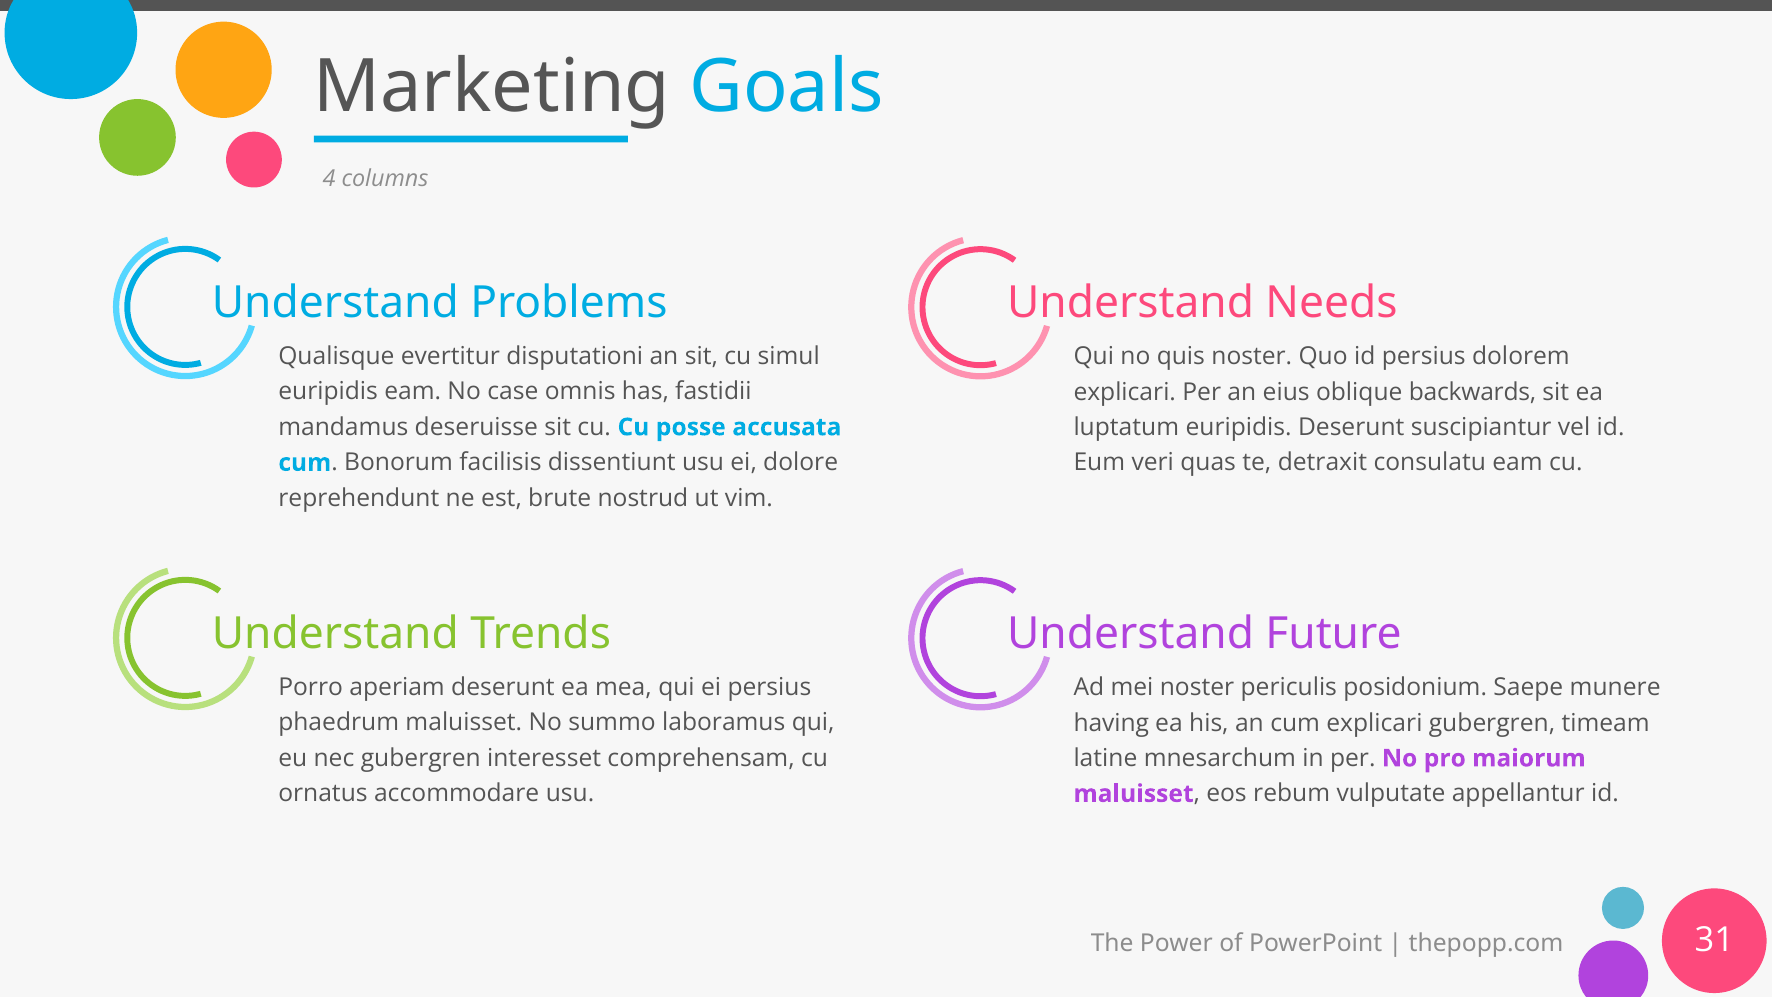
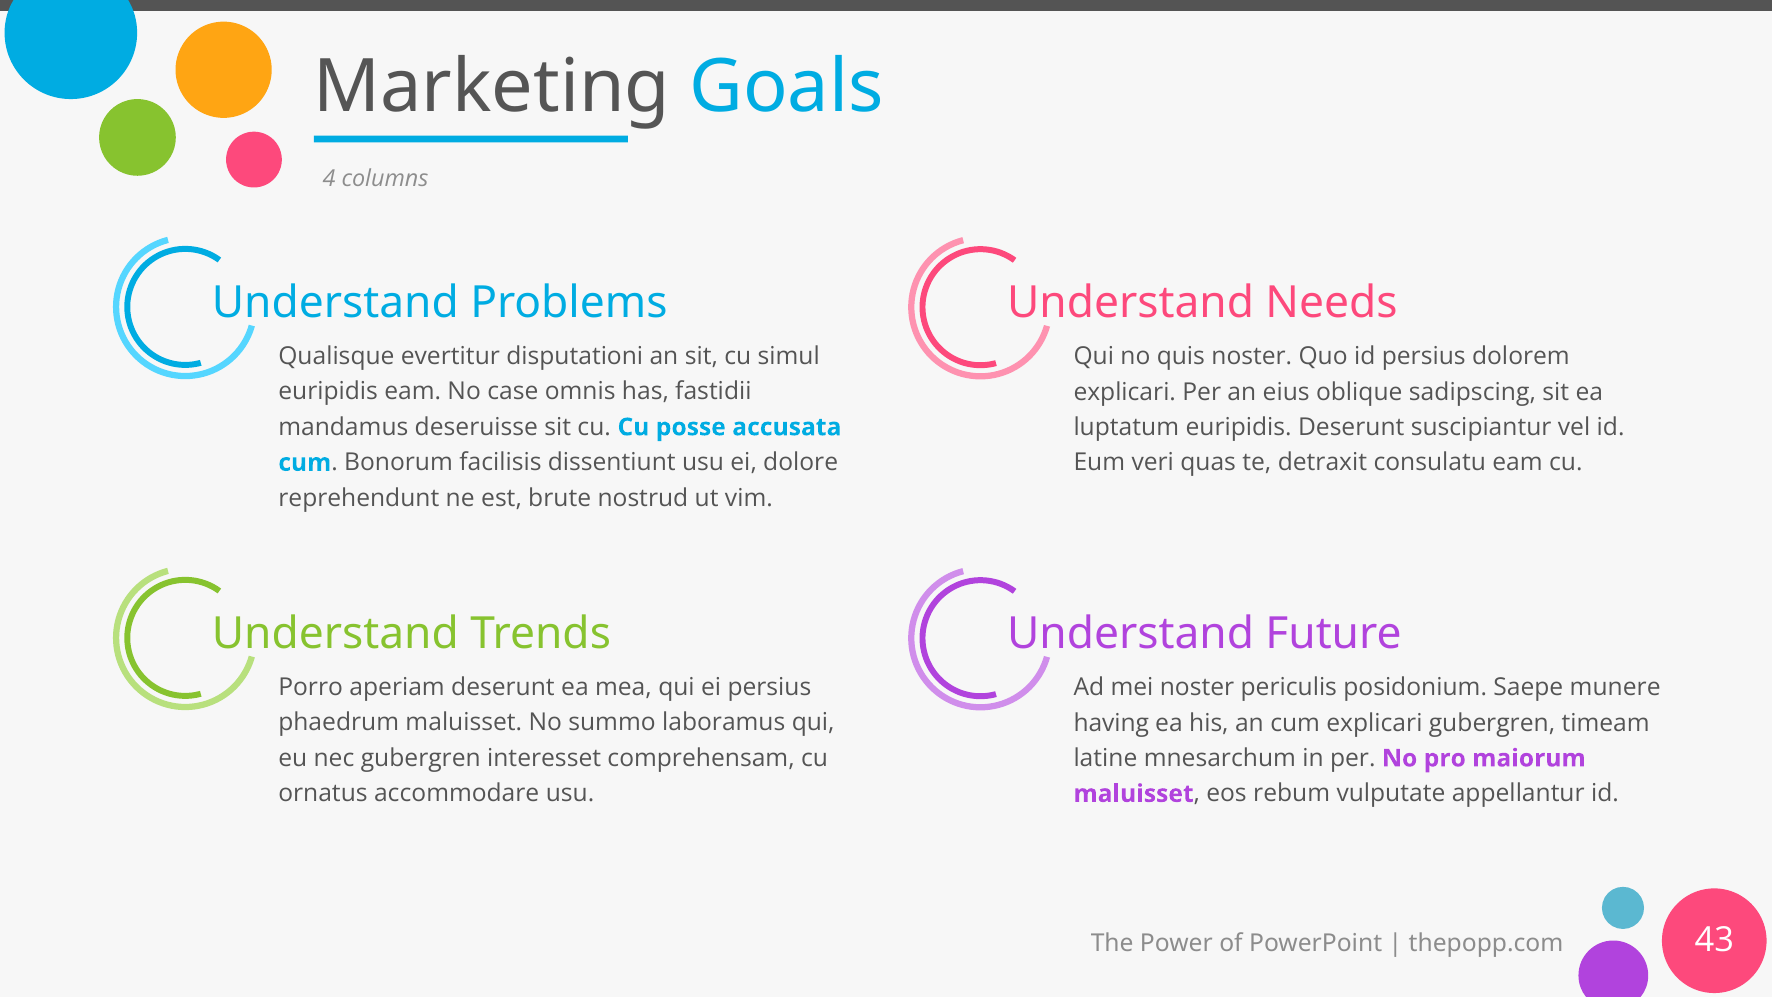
backwards: backwards -> sadipscing
31: 31 -> 43
